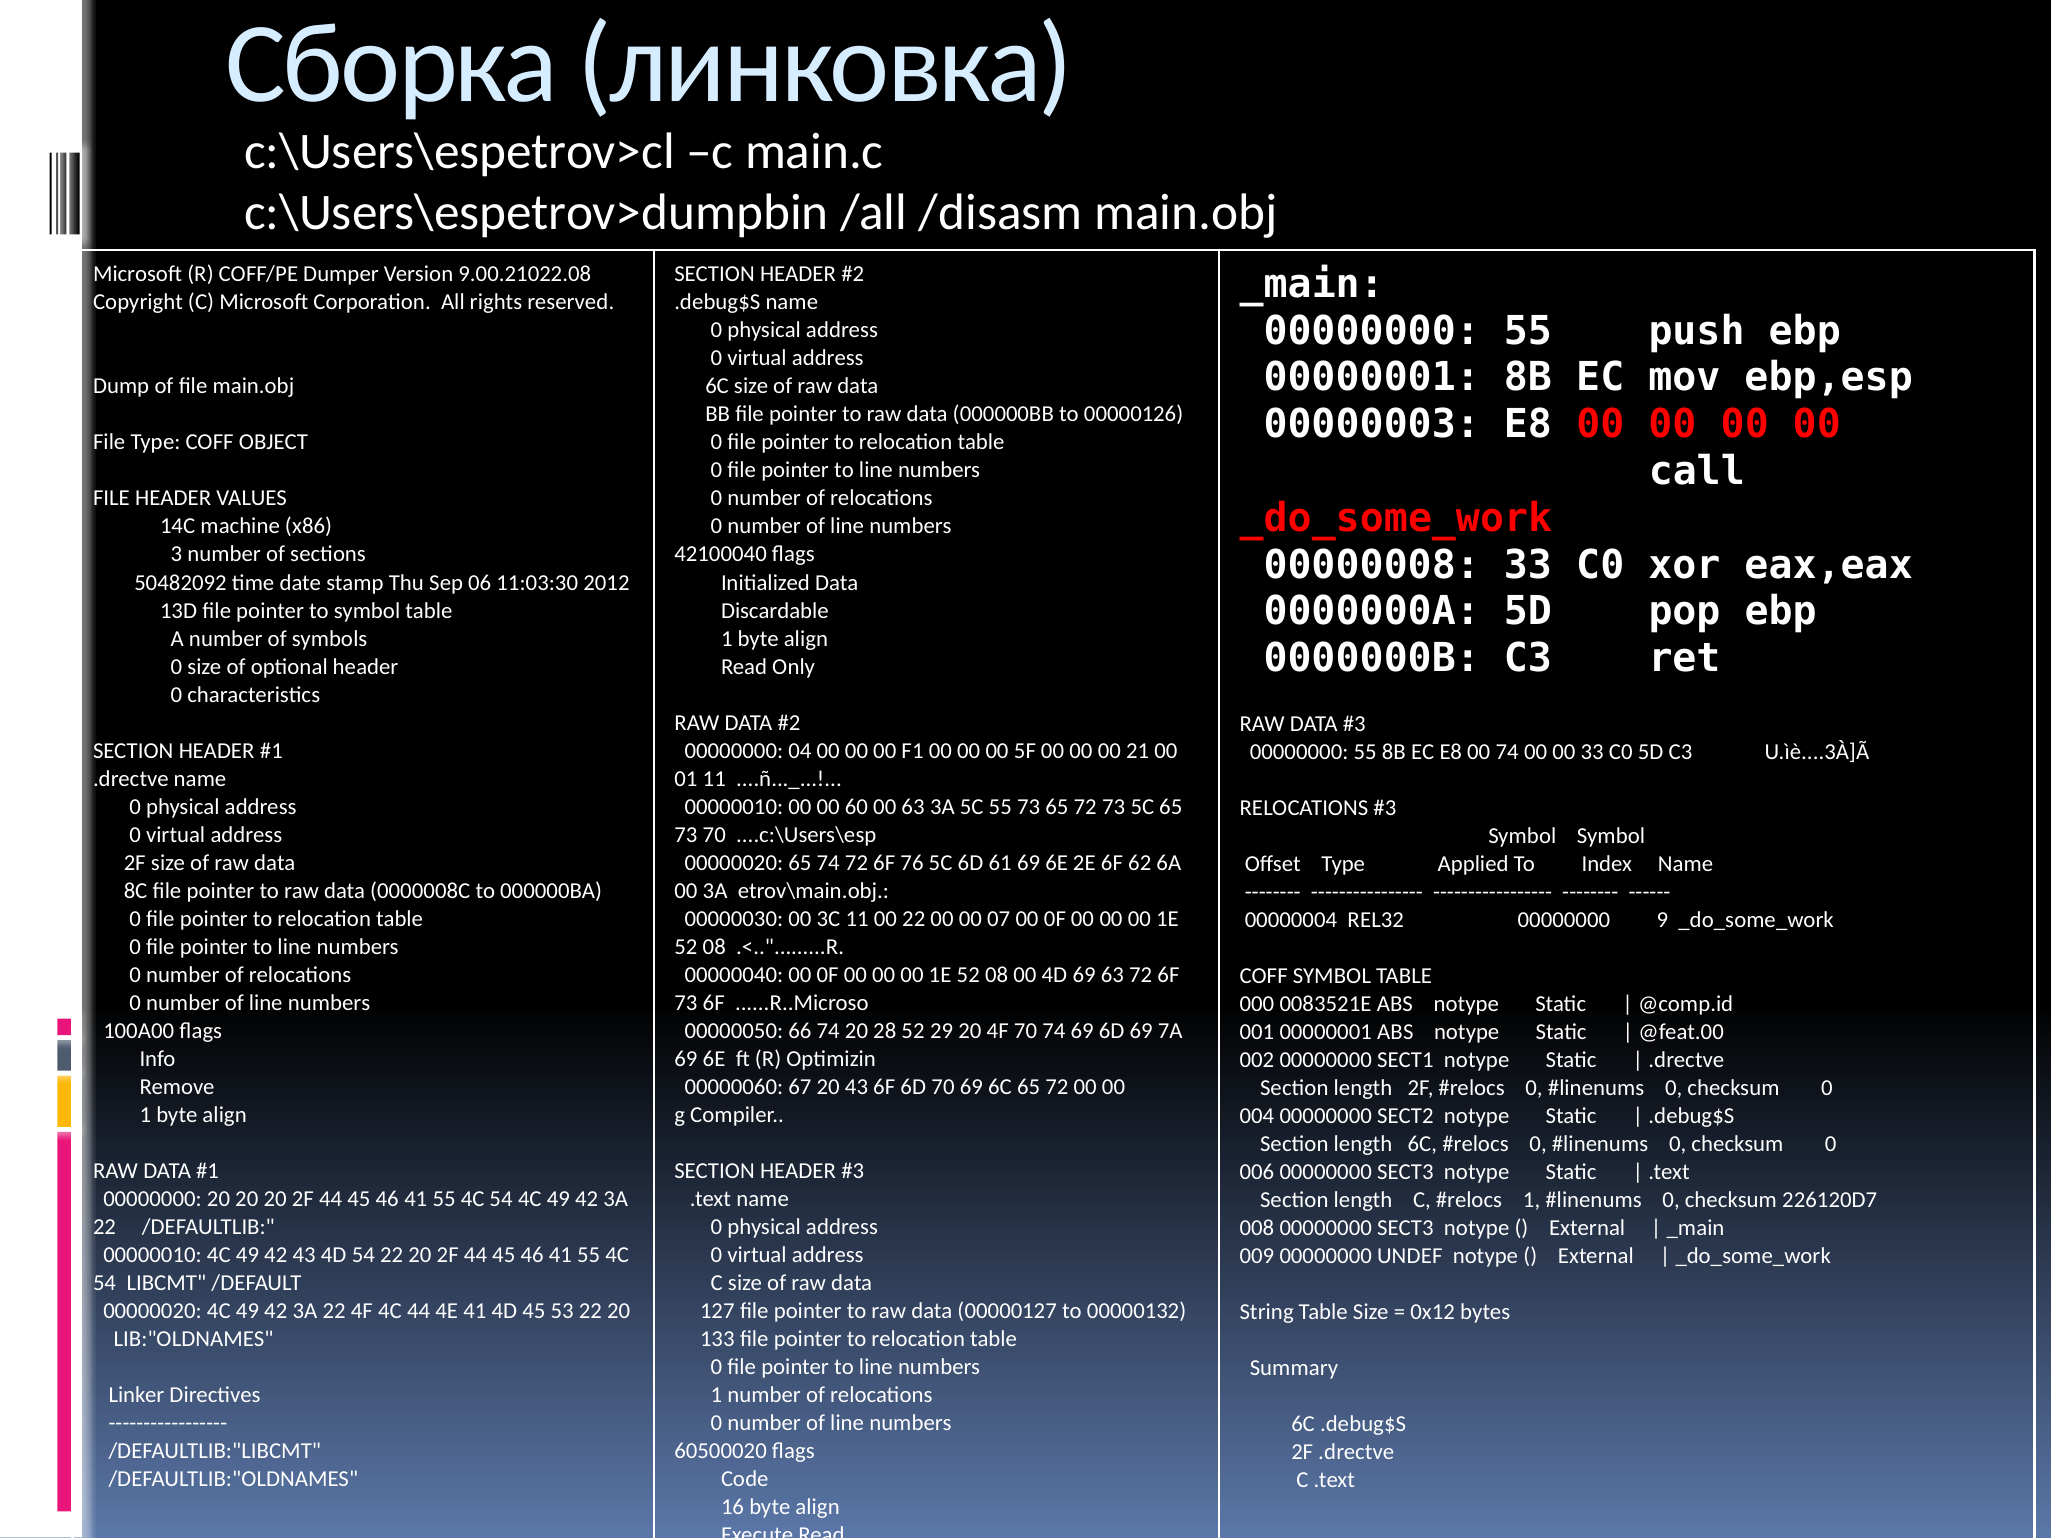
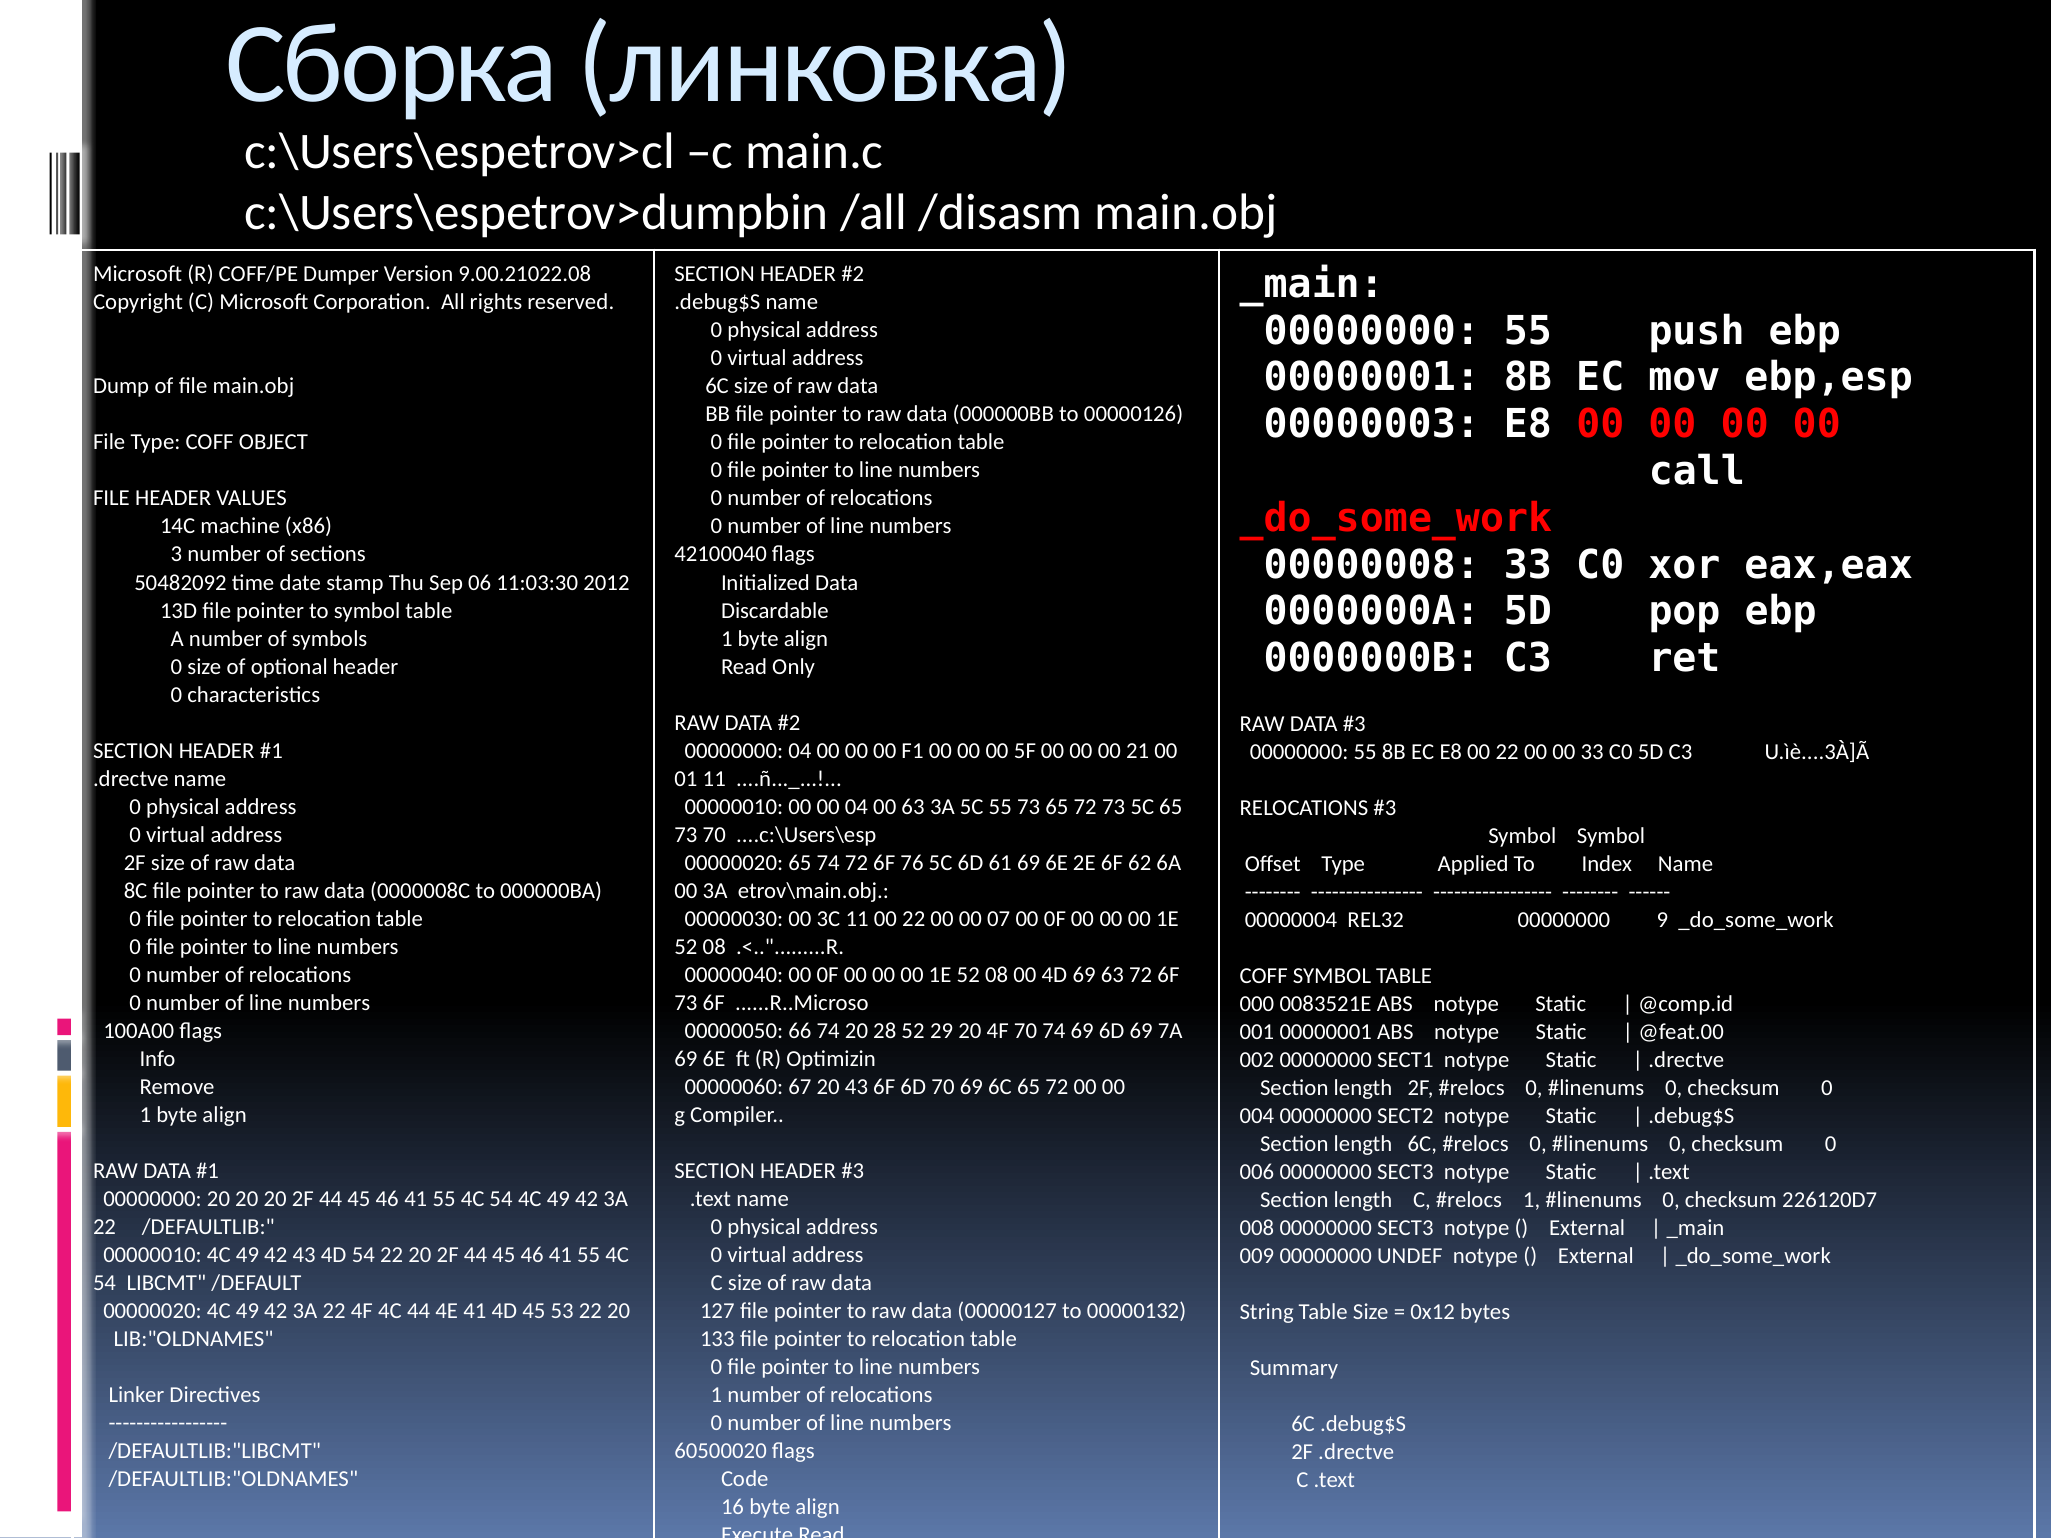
E8 00 74: 74 -> 22
00 60: 60 -> 04
